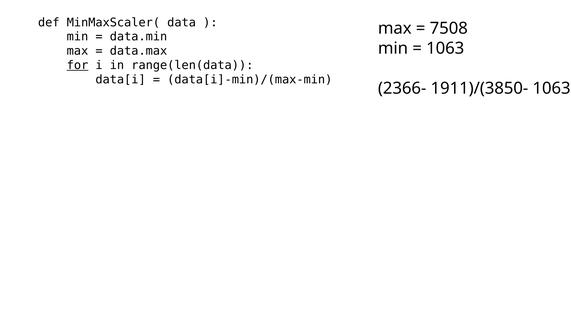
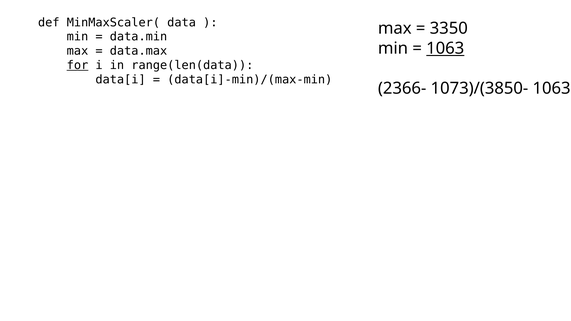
7508: 7508 -> 3350
1063 at (445, 49) underline: none -> present
1911)/(3850-: 1911)/(3850- -> 1073)/(3850-
